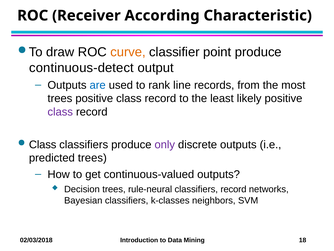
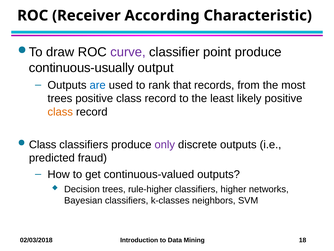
curve colour: orange -> purple
continuous-detect: continuous-detect -> continuous-usually
line: line -> that
class at (60, 112) colour: purple -> orange
predicted trees: trees -> fraud
rule-neural: rule-neural -> rule-higher
classifiers record: record -> higher
